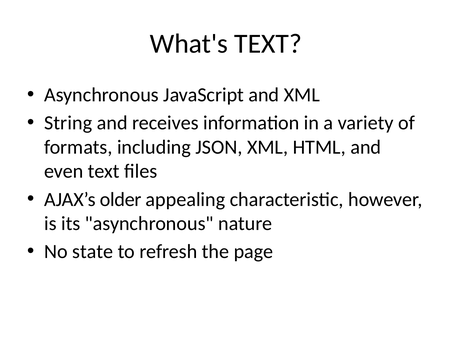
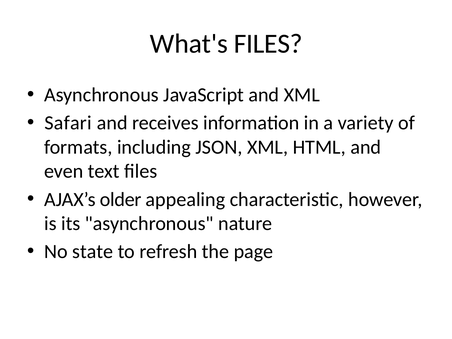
What's TEXT: TEXT -> FILES
String: String -> Safari
